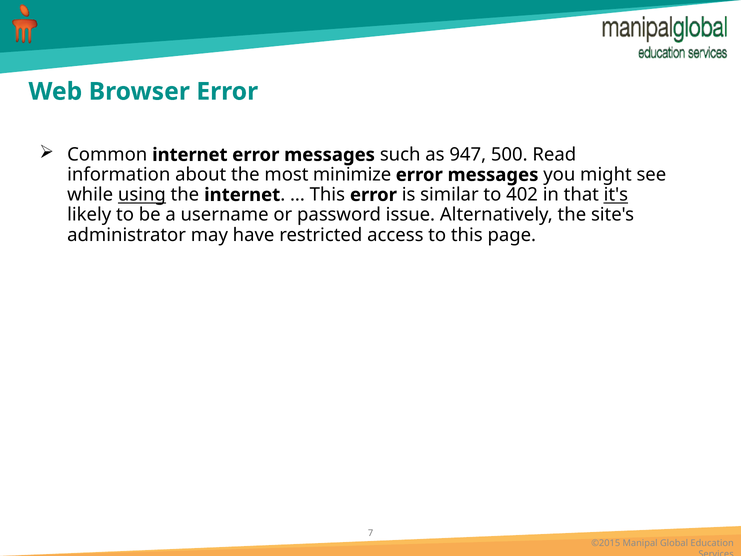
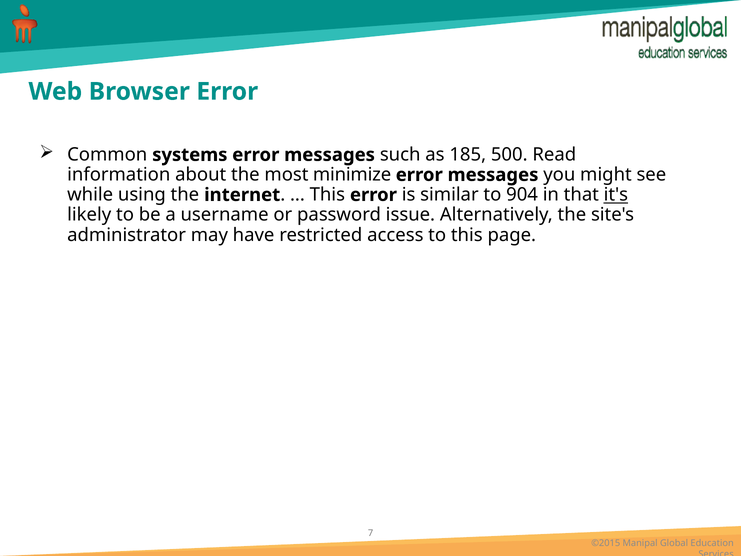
Common internet: internet -> systems
947: 947 -> 185
using underline: present -> none
402: 402 -> 904
